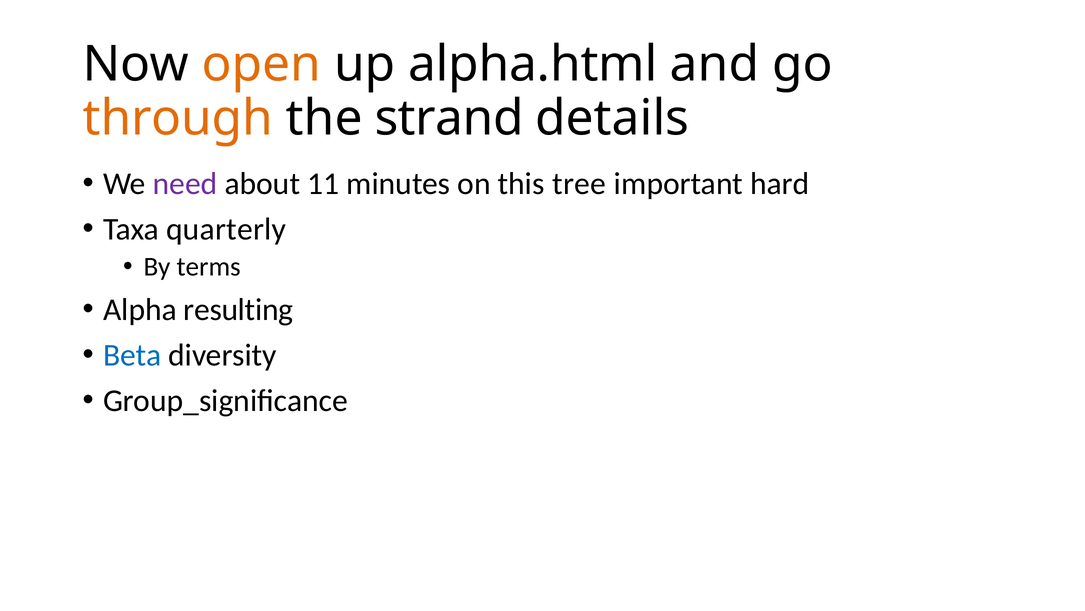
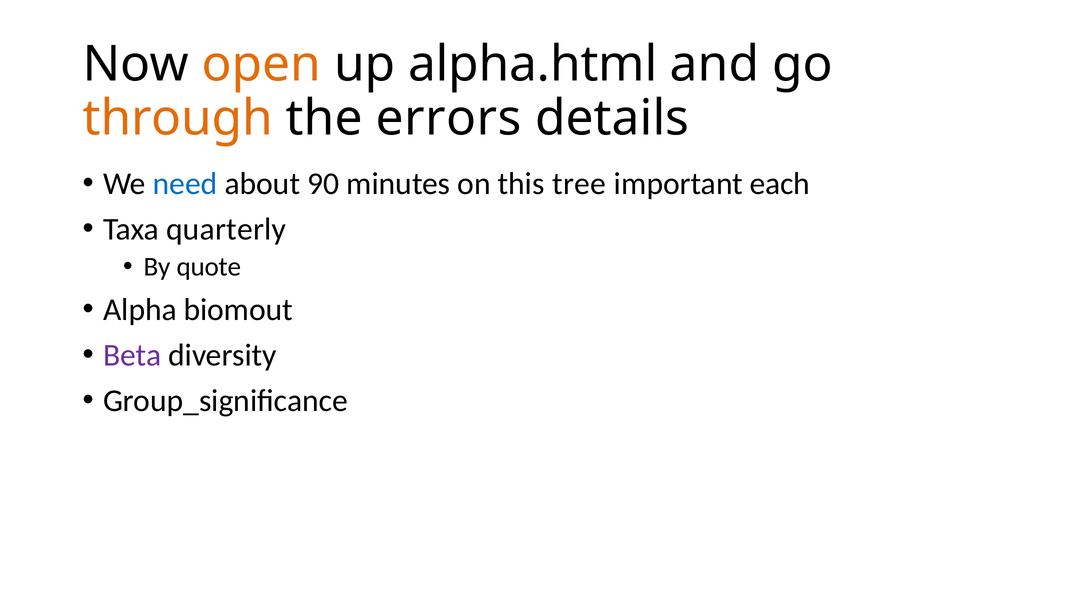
strand: strand -> errors
need colour: purple -> blue
11: 11 -> 90
hard: hard -> each
terms: terms -> quote
resulting: resulting -> biomout
Beta colour: blue -> purple
